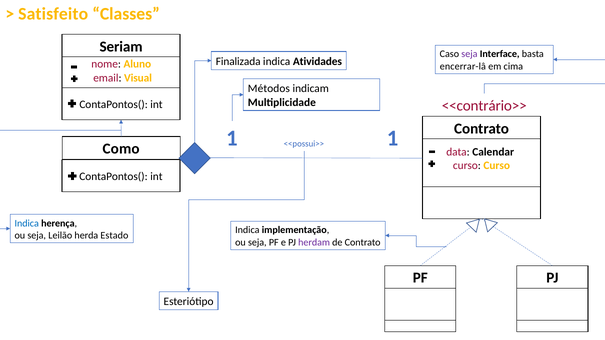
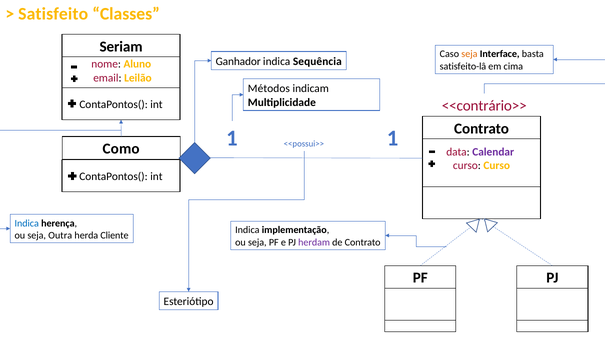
seja at (469, 54) colour: purple -> orange
Finalizada: Finalizada -> Ganhador
Atividades: Atividades -> Sequência
encerrar-lâ: encerrar-lâ -> satisfeito-lâ
Visual: Visual -> Leilão
Calendar colour: black -> purple
Leilão: Leilão -> Outra
Estado: Estado -> Cliente
